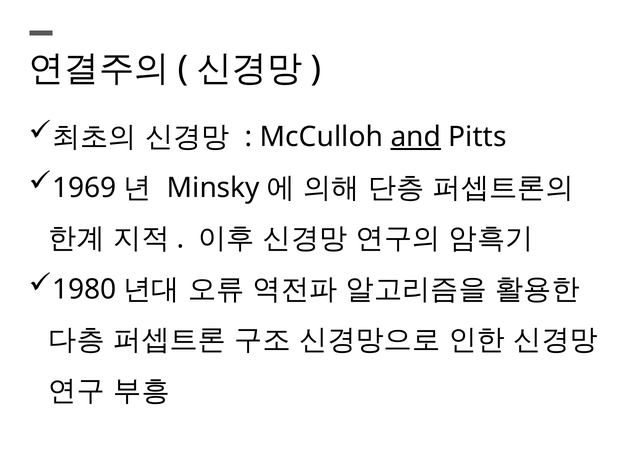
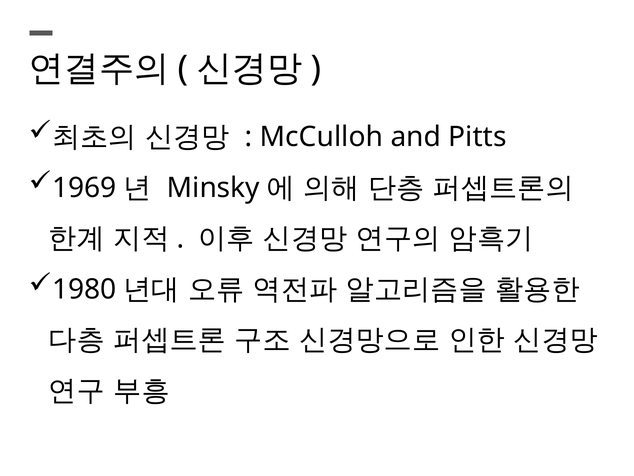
and underline: present -> none
